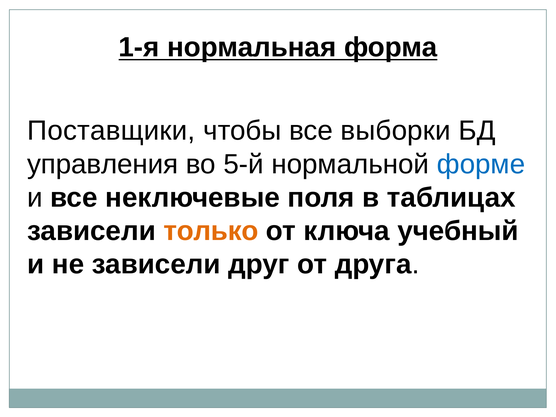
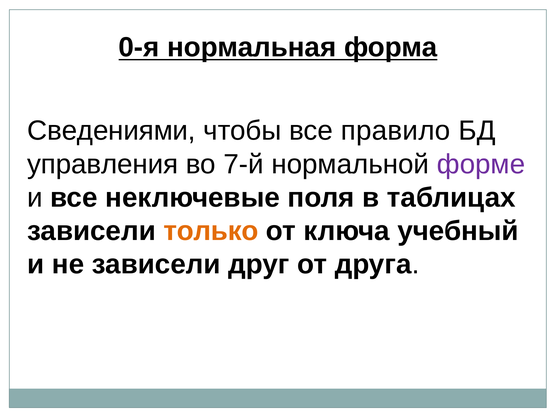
1-я: 1-я -> 0-я
Поставщики: Поставщики -> Сведениями
выборки: выборки -> правило
5-й: 5-й -> 7-й
форме colour: blue -> purple
